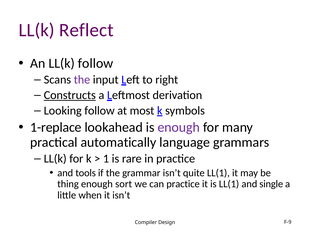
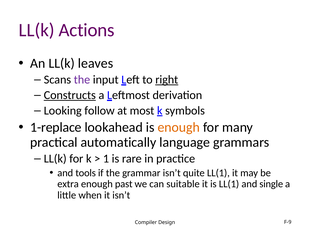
Reflect: Reflect -> Actions
LL(k follow: follow -> leaves
right underline: none -> present
enough at (179, 127) colour: purple -> orange
thing: thing -> extra
sort: sort -> past
can practice: practice -> suitable
